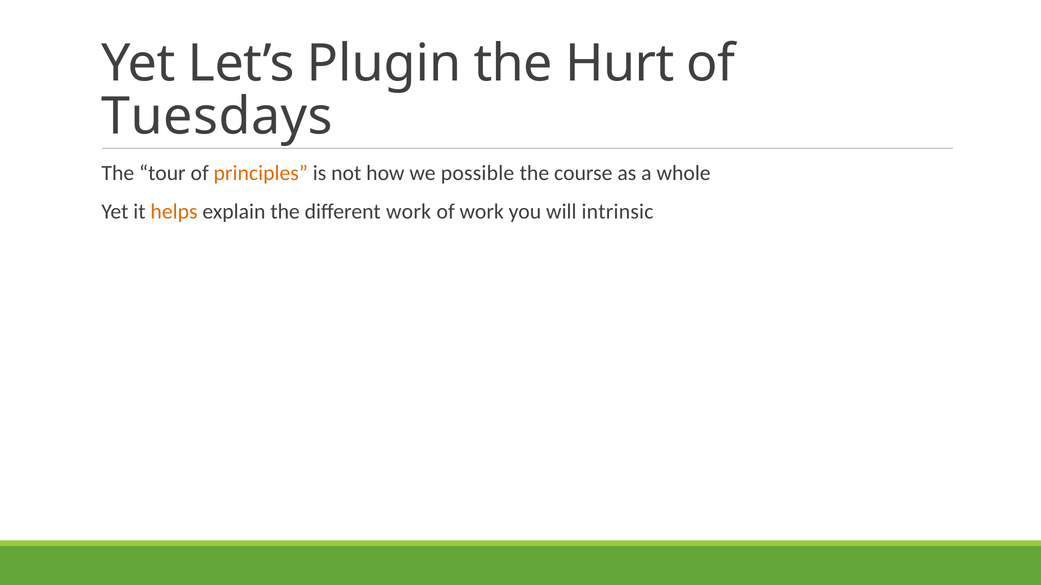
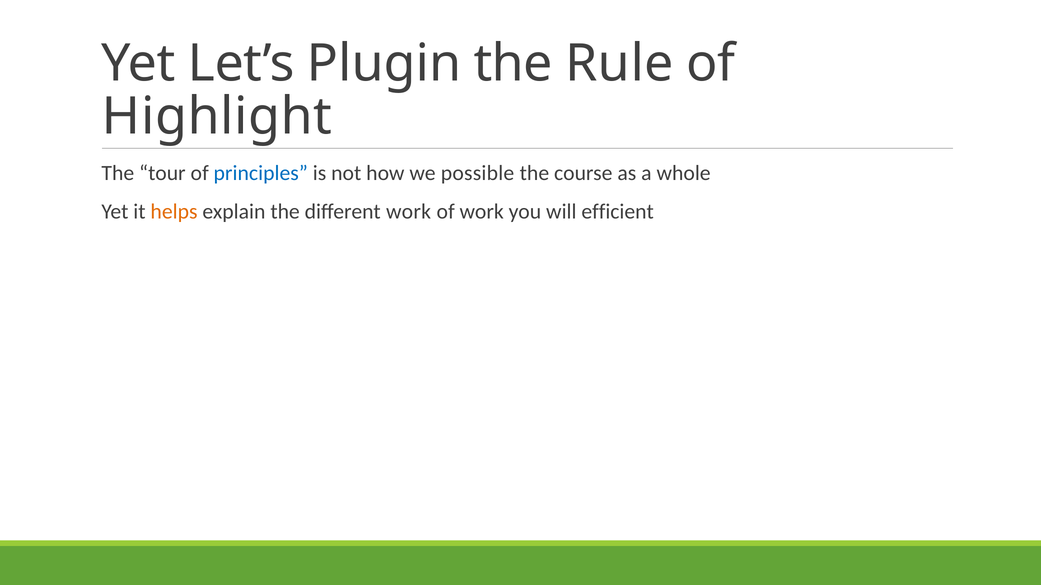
Hurt: Hurt -> Rule
Tuesdays: Tuesdays -> Highlight
principles colour: orange -> blue
intrinsic: intrinsic -> efficient
